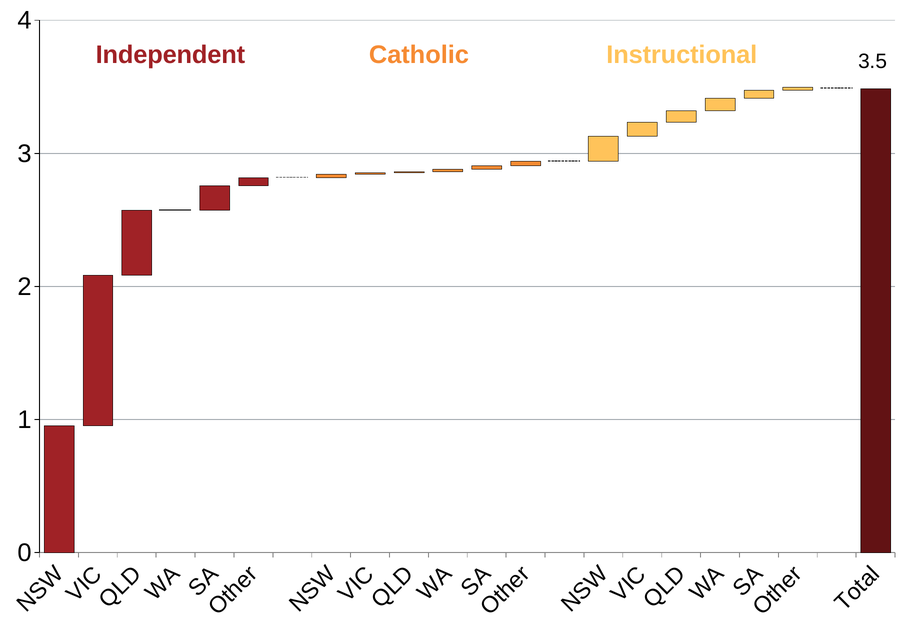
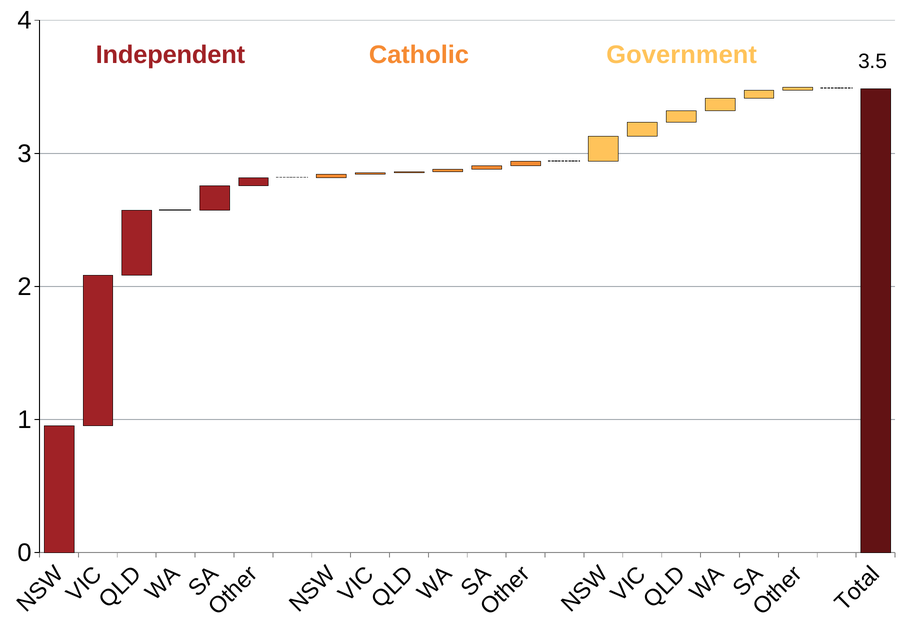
Instructional: Instructional -> Government
